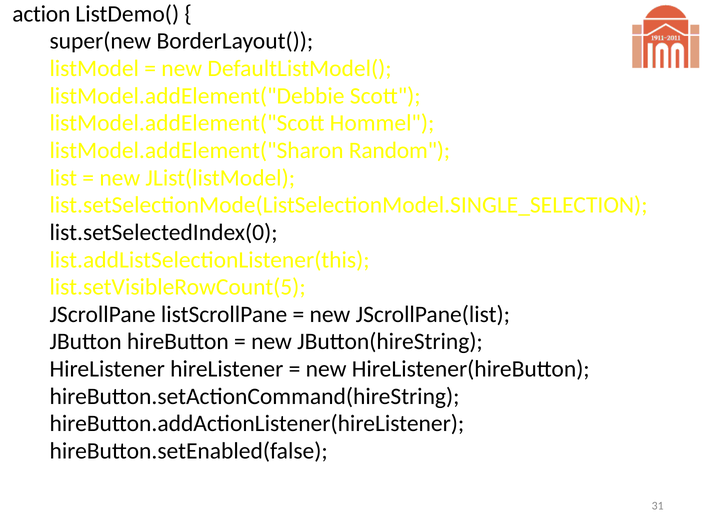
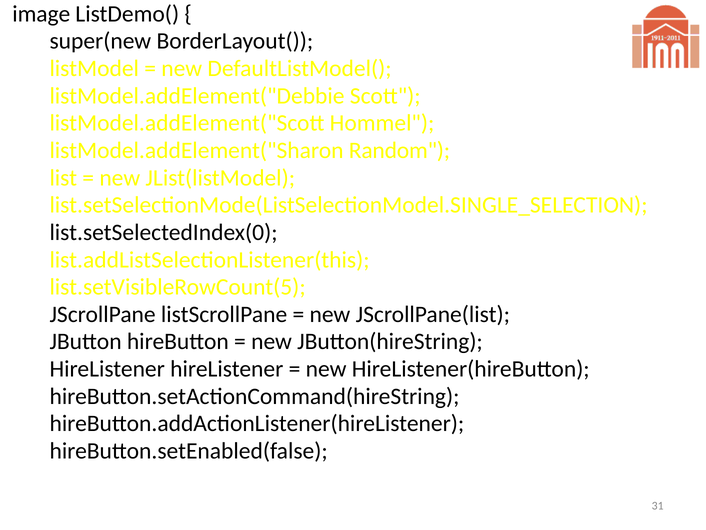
action: action -> image
